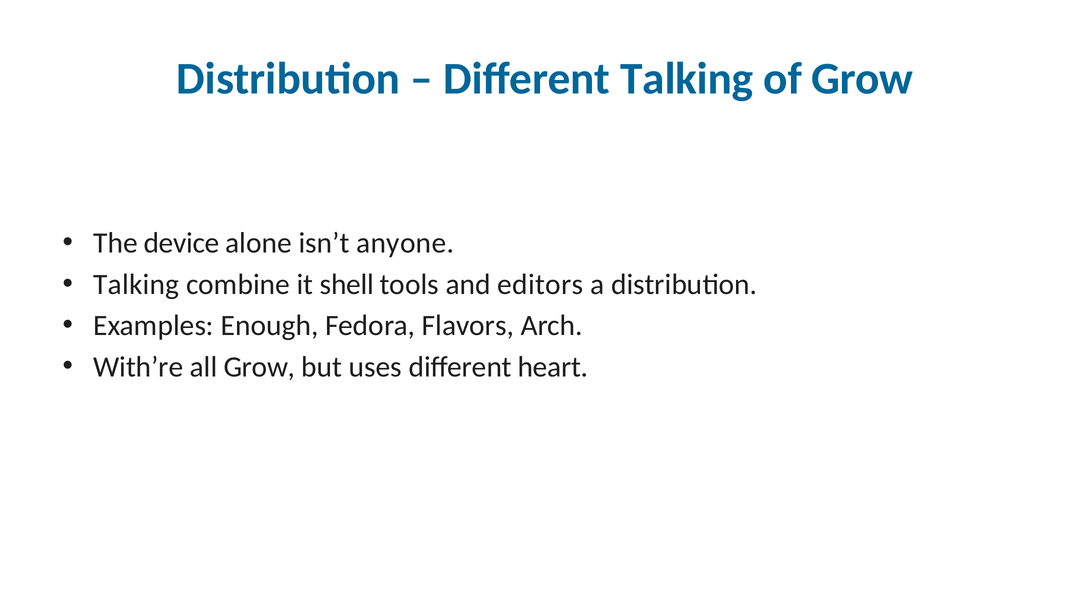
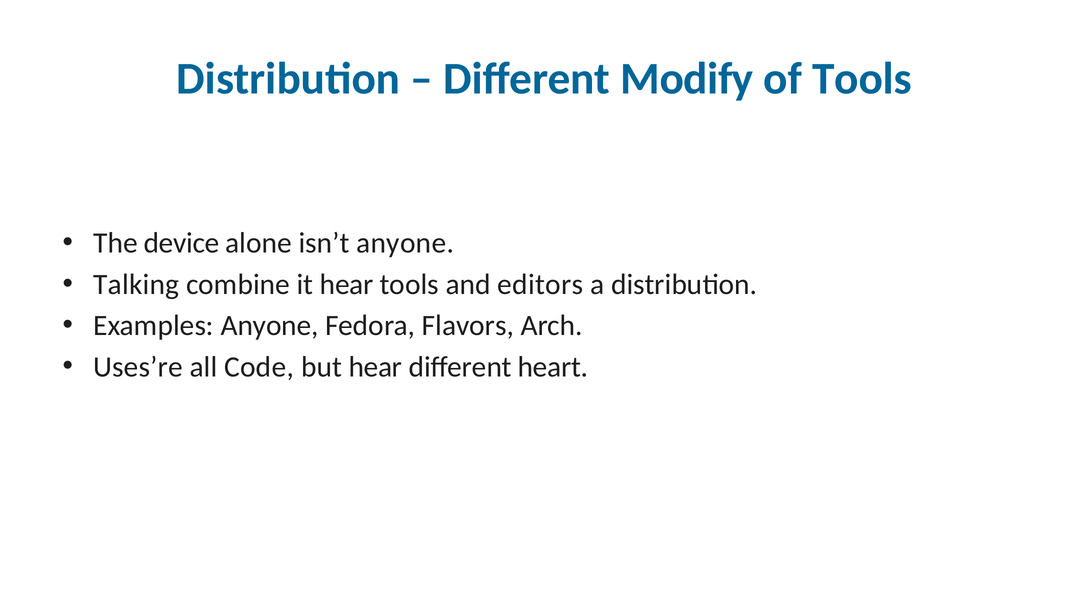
Different Talking: Talking -> Modify
of Grow: Grow -> Tools
it shell: shell -> hear
Examples Enough: Enough -> Anyone
With’re: With’re -> Uses’re
all Grow: Grow -> Code
but uses: uses -> hear
